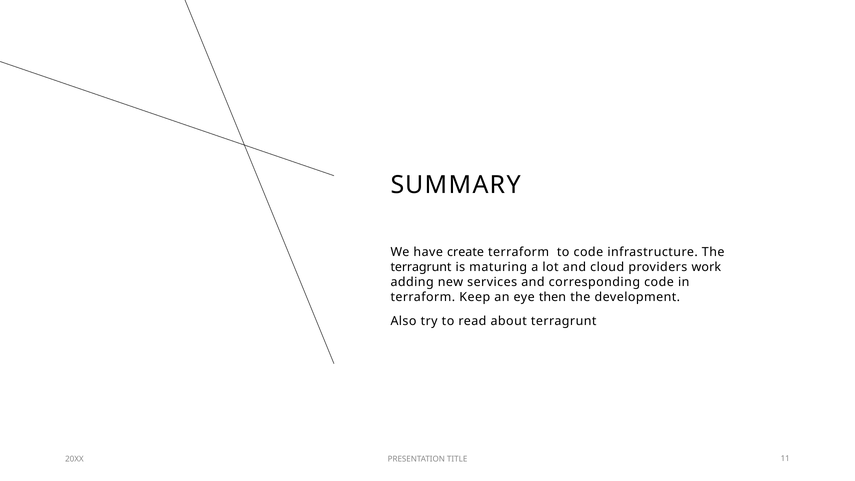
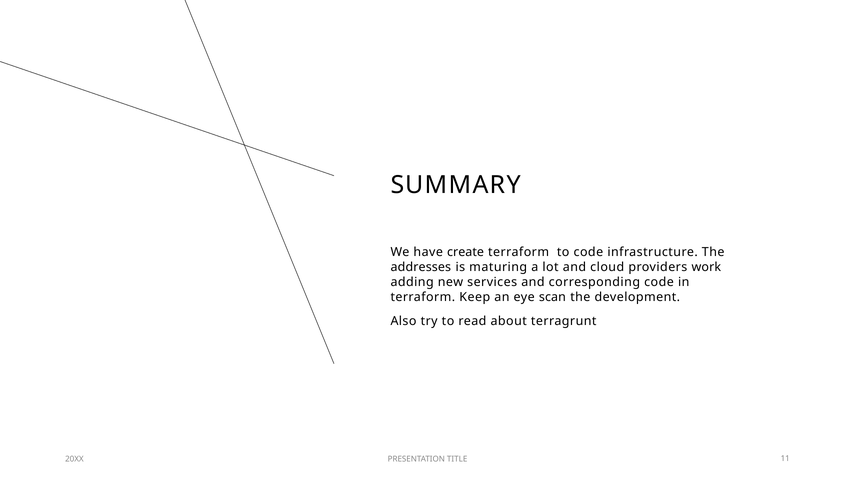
terragrunt at (421, 267): terragrunt -> addresses
then: then -> scan
